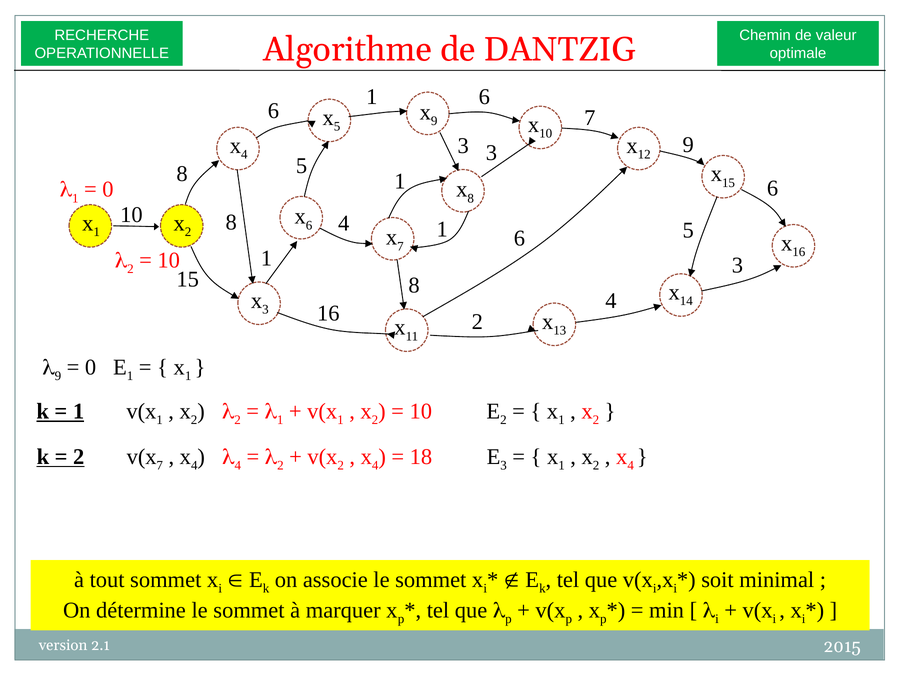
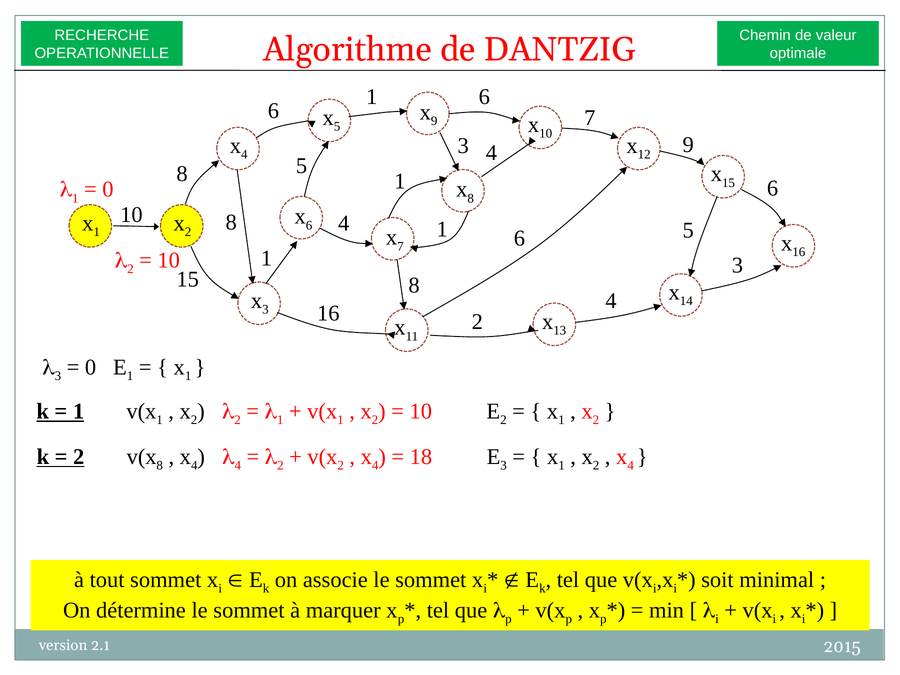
3 3: 3 -> 4
9 at (58, 376): 9 -> 3
7 at (160, 465): 7 -> 8
